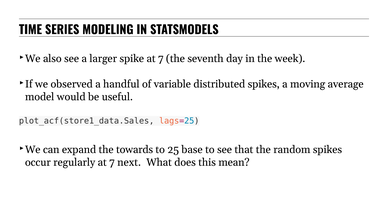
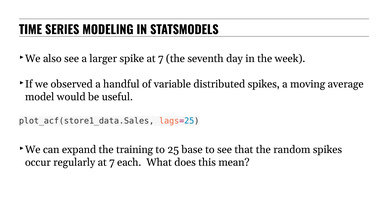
towards: towards -> training
next: next -> each
